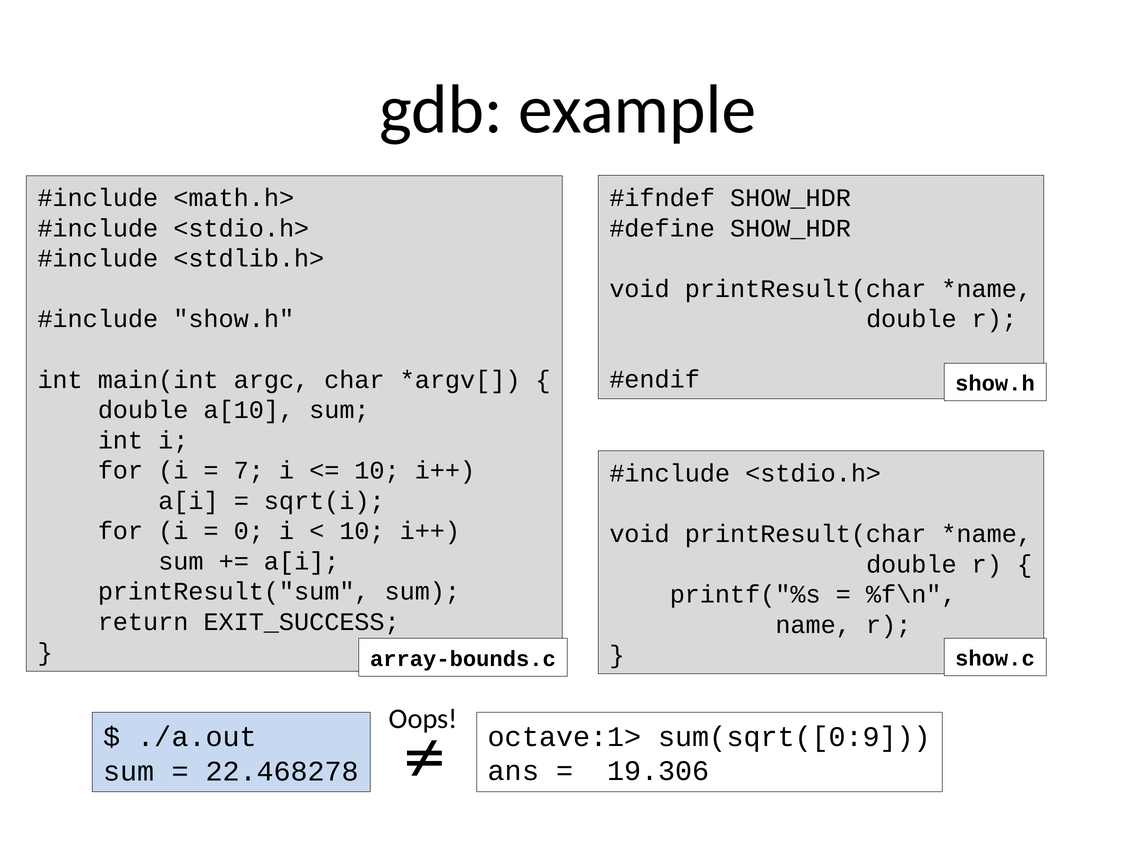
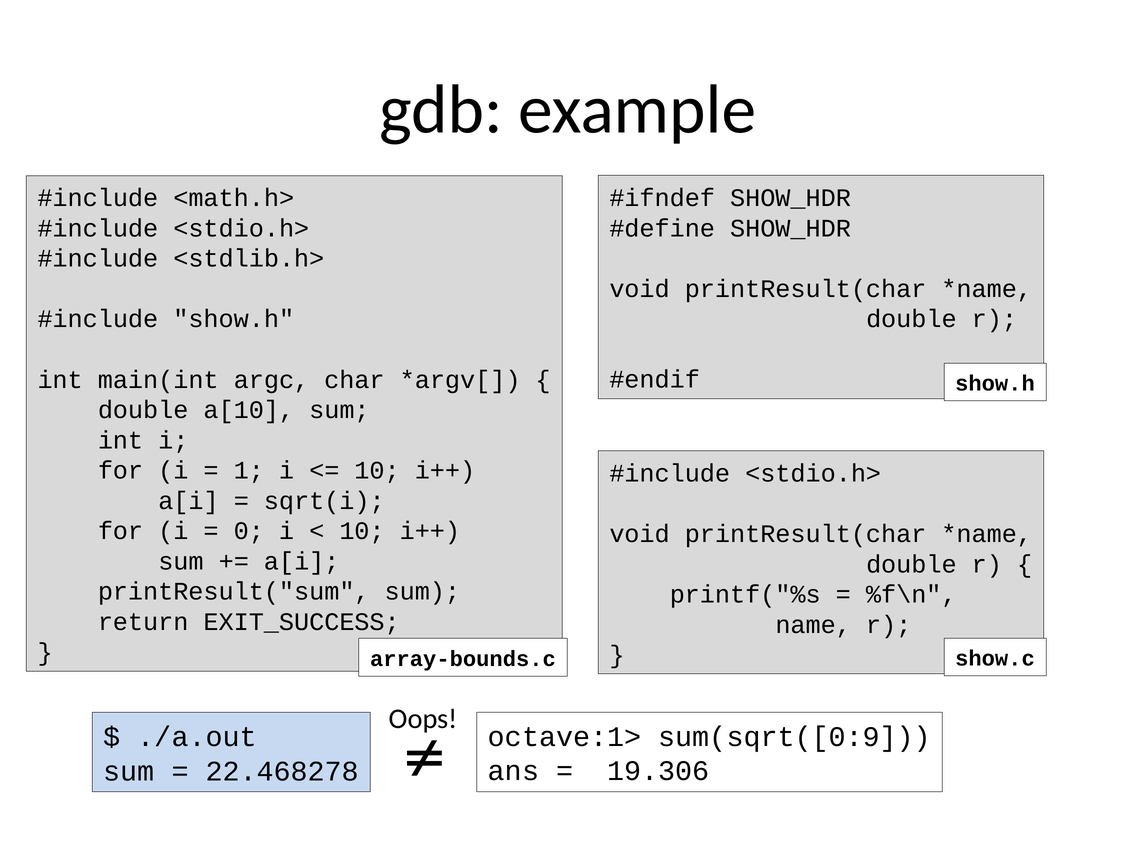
7: 7 -> 1
